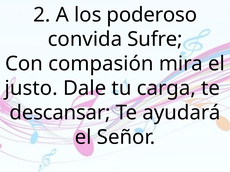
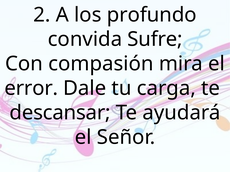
poderoso: poderoso -> profundo
justo: justo -> error
